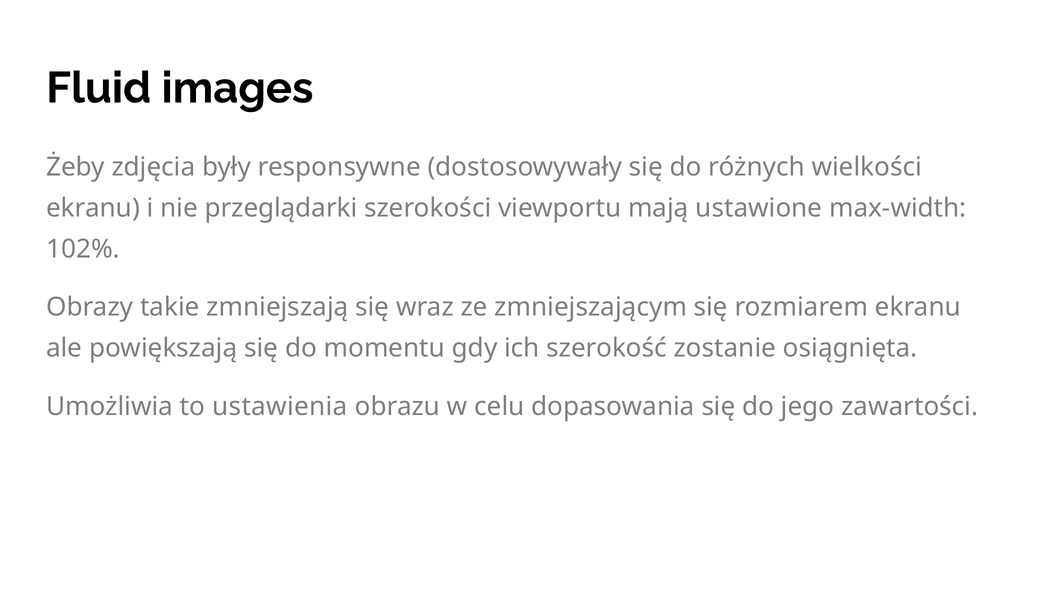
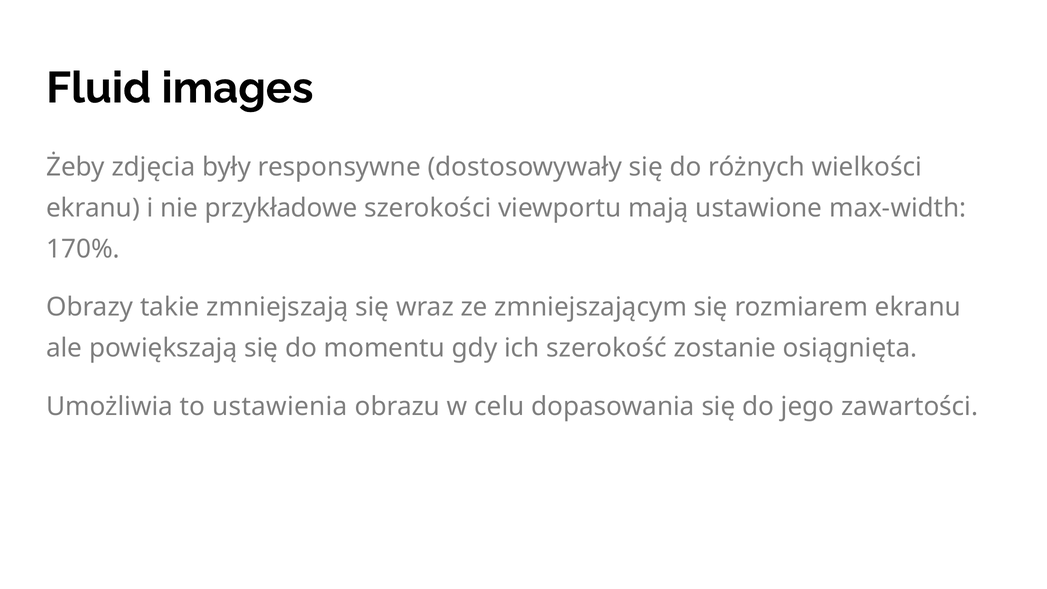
przeglądarki: przeglądarki -> przykładowe
102%: 102% -> 170%
